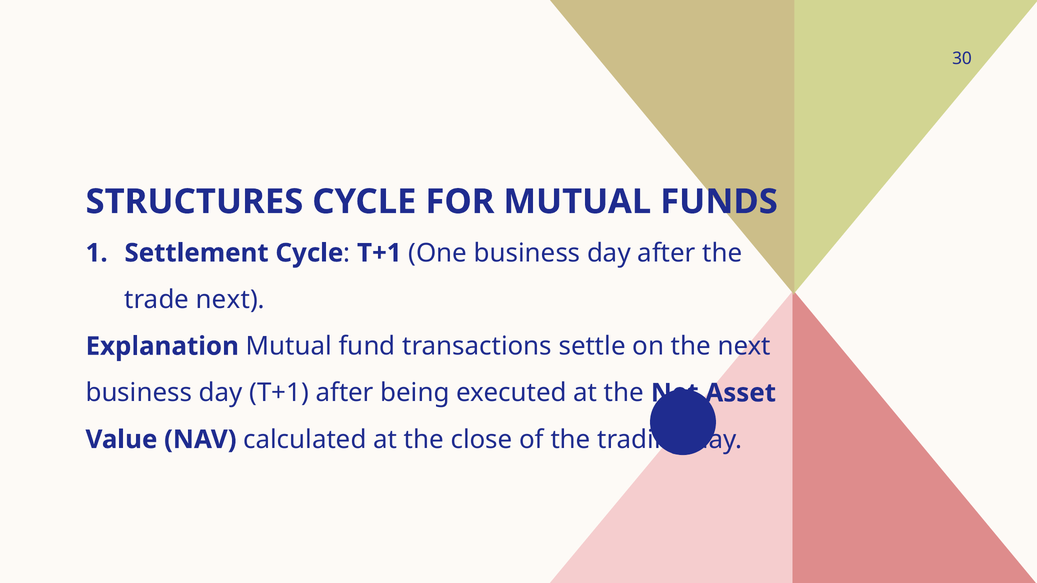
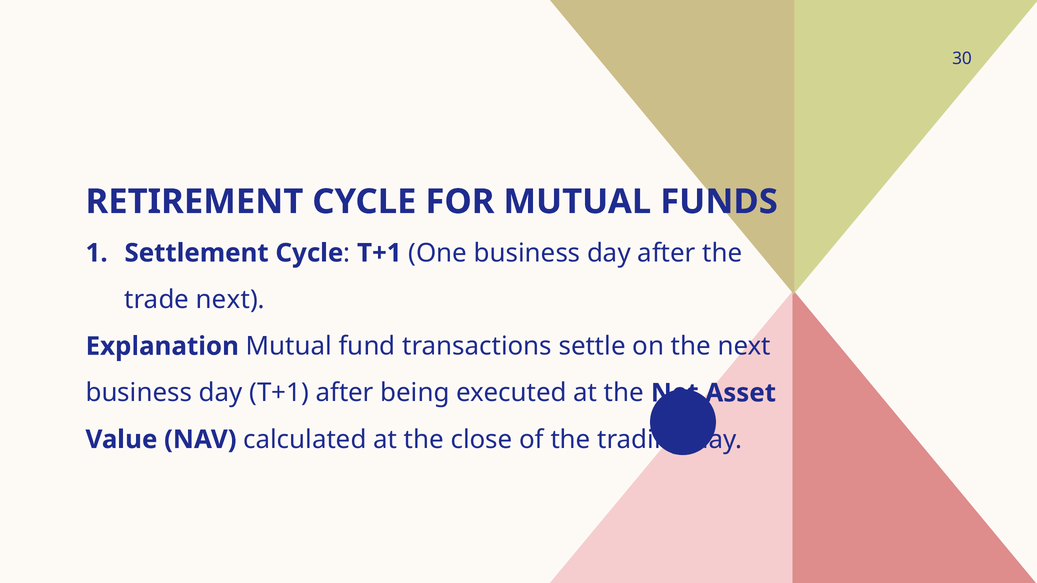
STRUCTURES: STRUCTURES -> RETIREMENT
